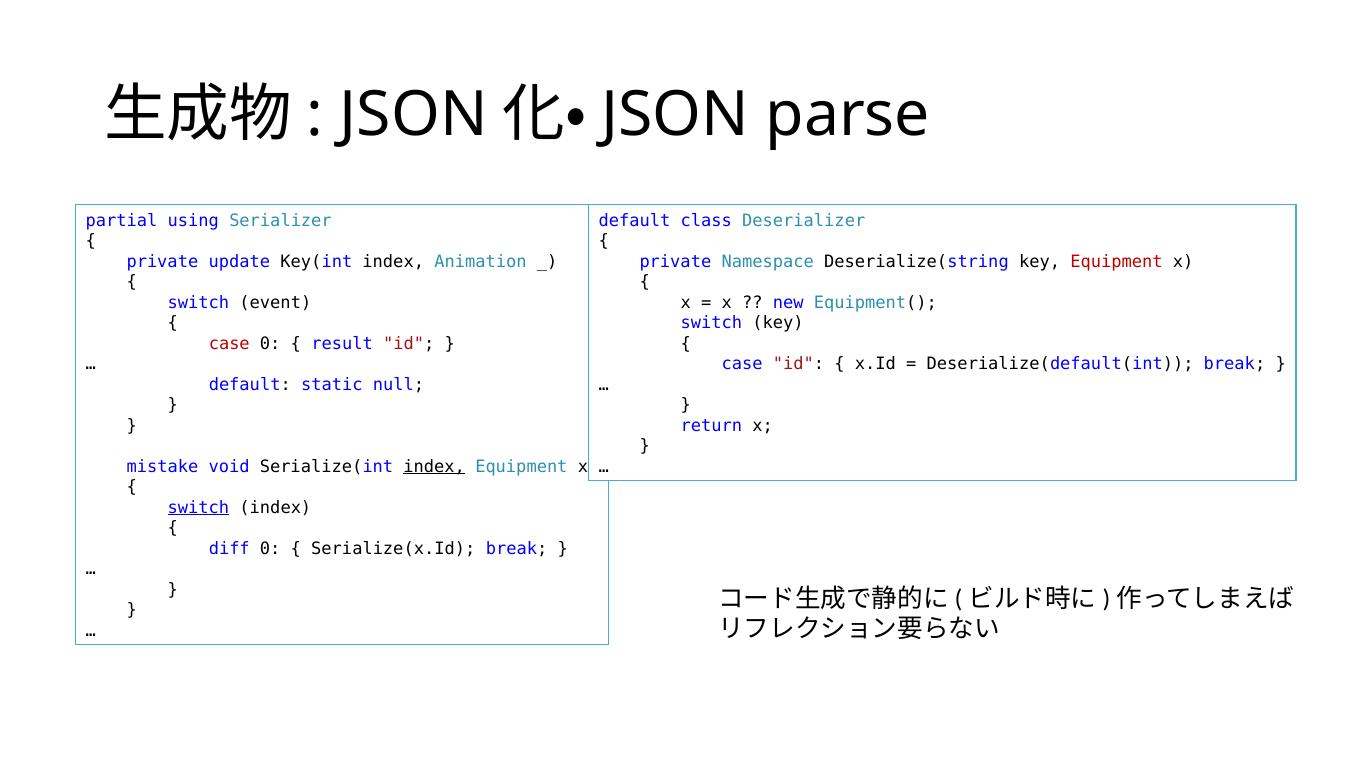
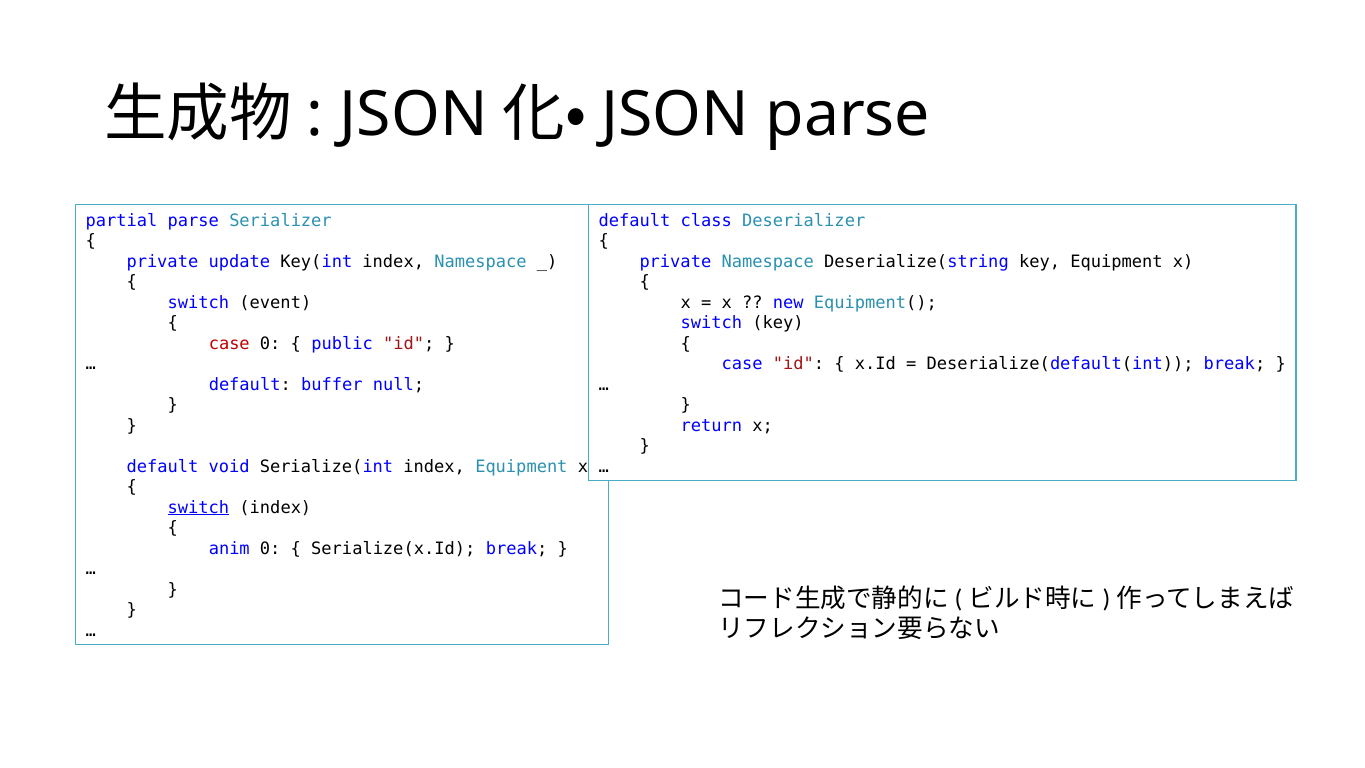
partial using: using -> parse
index Animation: Animation -> Namespace
Equipment at (1117, 262) colour: red -> black
result: result -> public
static: static -> buffer
mistake at (162, 467): mistake -> default
index at (434, 467) underline: present -> none
diff: diff -> anim
